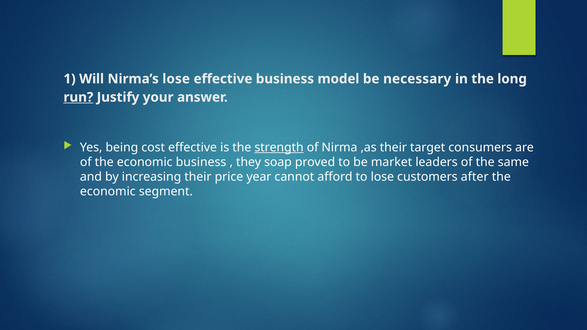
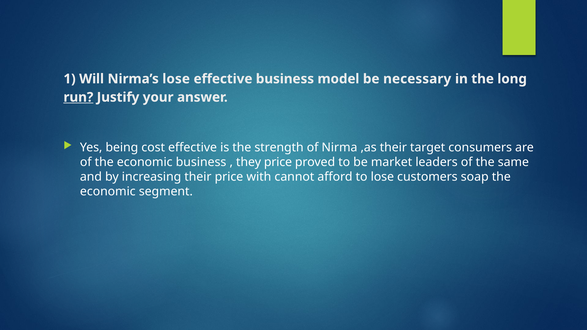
strength underline: present -> none
they soap: soap -> price
year: year -> with
after: after -> soap
